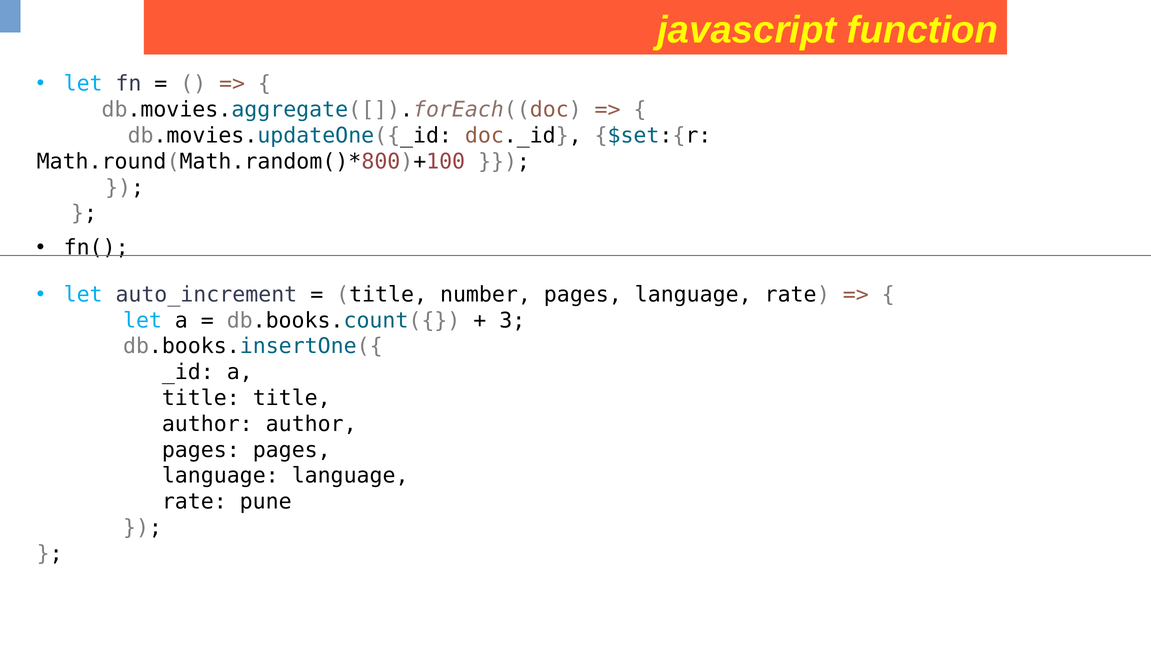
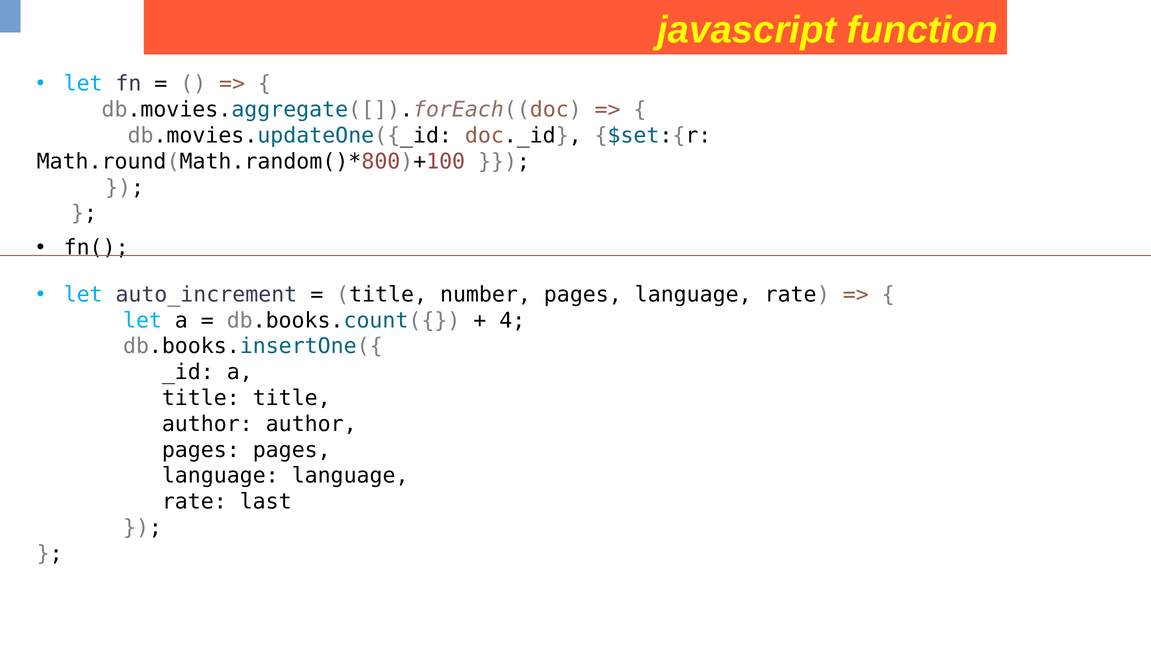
3: 3 -> 4
pune: pune -> last
